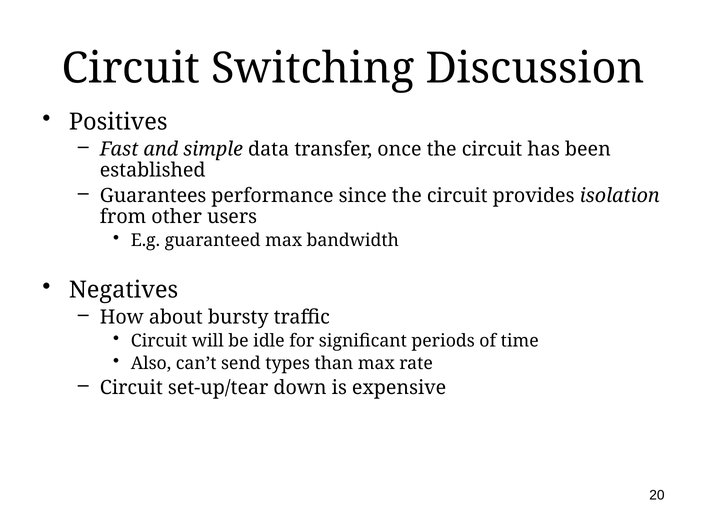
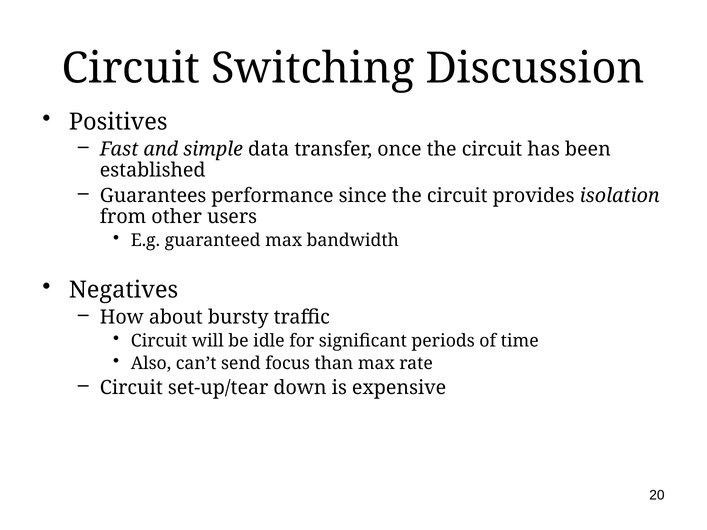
types: types -> focus
